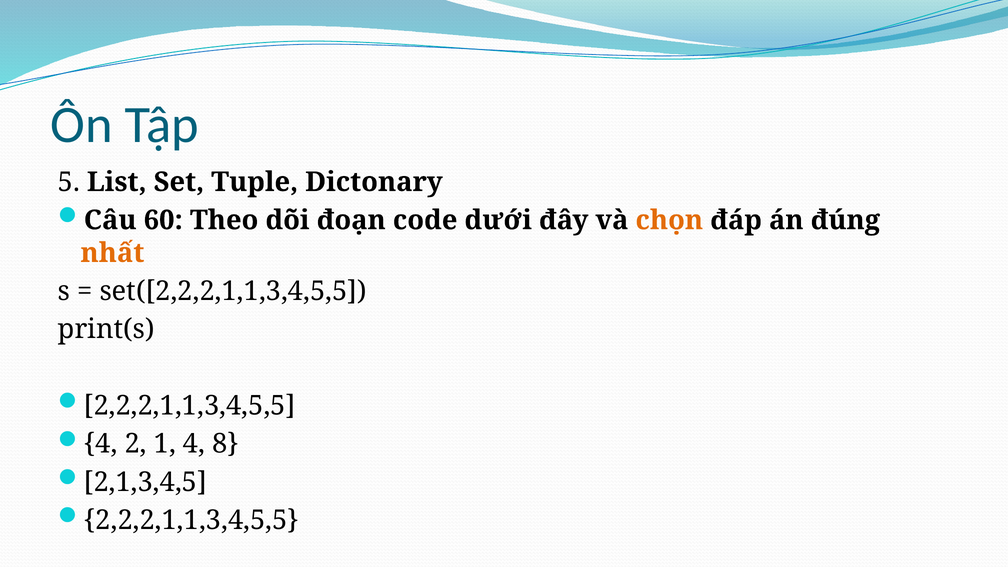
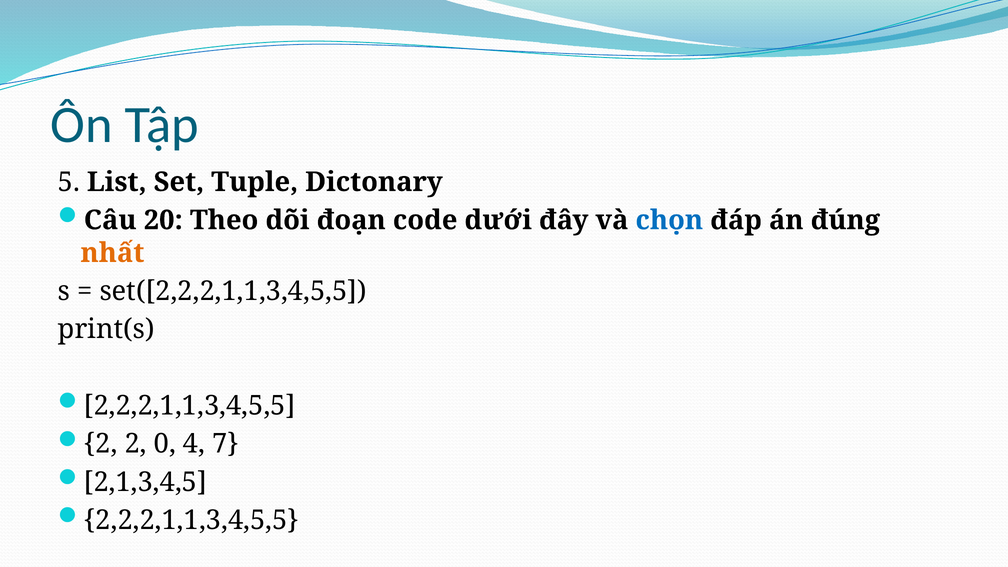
60: 60 -> 20
chọn colour: orange -> blue
4 at (101, 444): 4 -> 2
1: 1 -> 0
8: 8 -> 7
